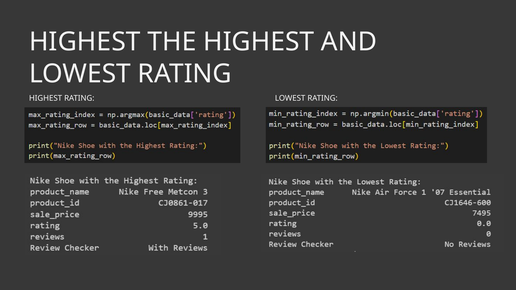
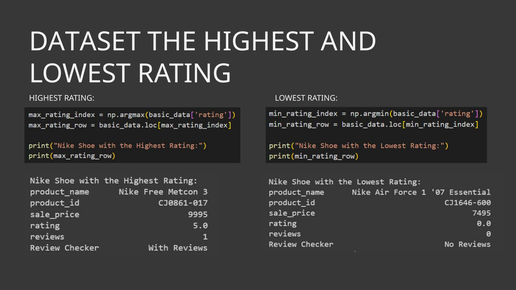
HIGHEST at (85, 42): HIGHEST -> DATASET
